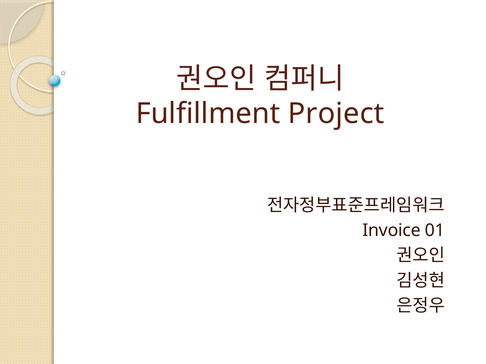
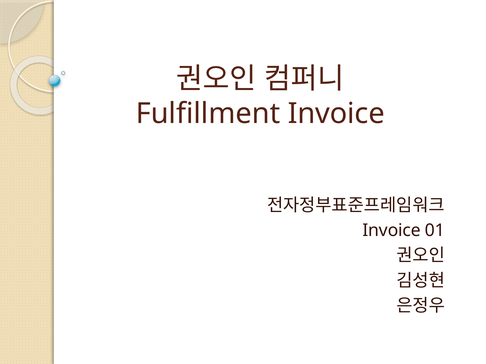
Fulfillment Project: Project -> Invoice
